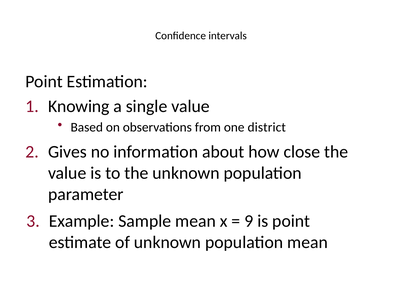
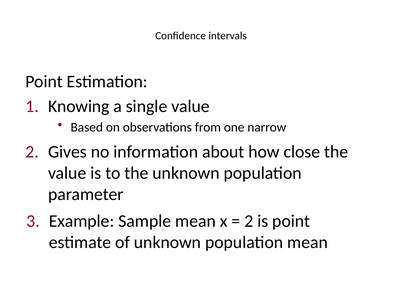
district: district -> narrow
9 at (249, 221): 9 -> 2
